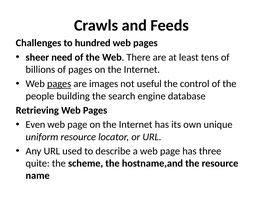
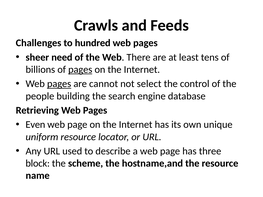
pages at (80, 70) underline: none -> present
images: images -> cannot
useful: useful -> select
quite: quite -> block
